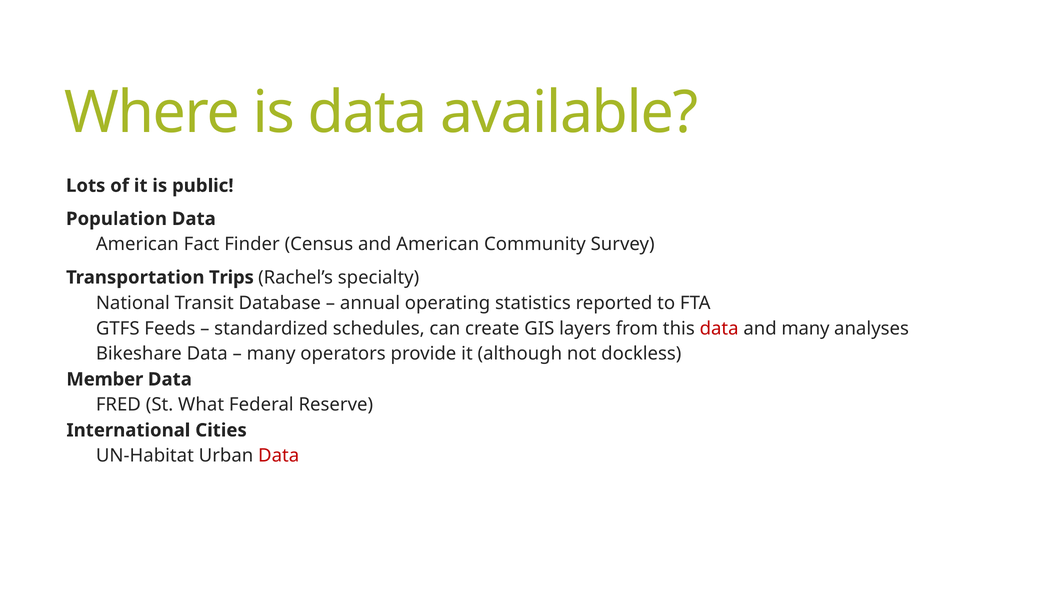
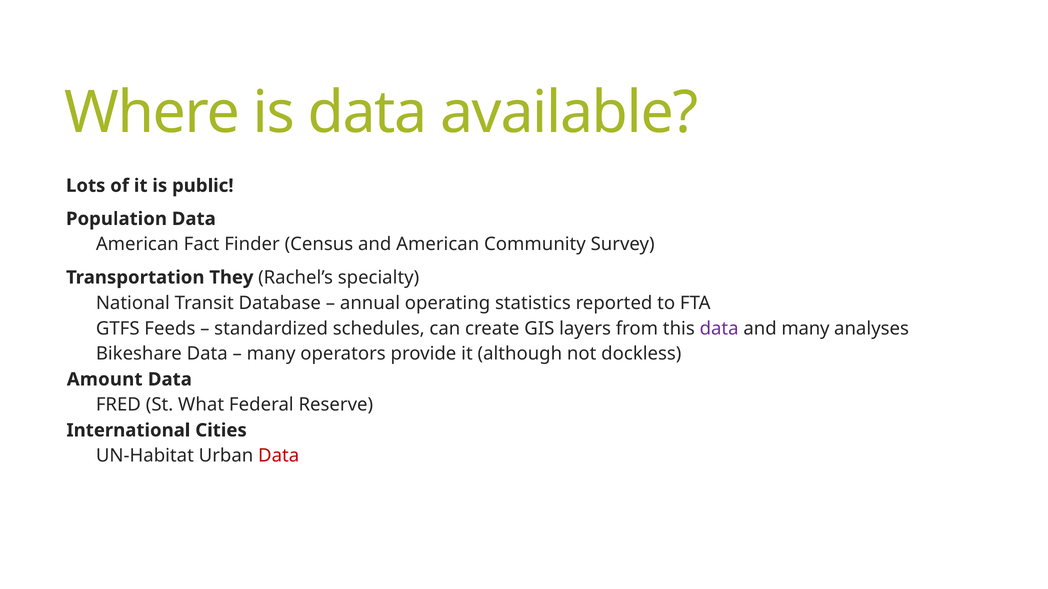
Trips: Trips -> They
data at (719, 329) colour: red -> purple
Member: Member -> Amount
